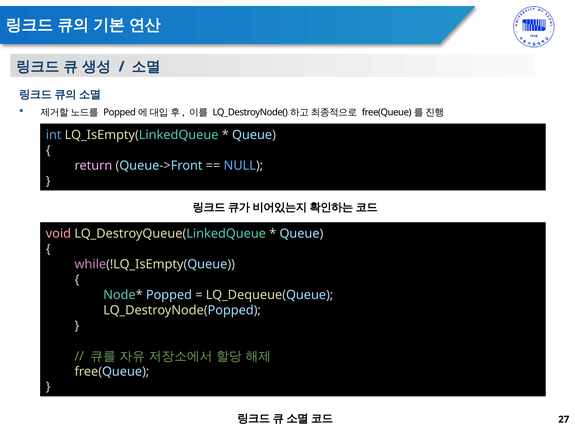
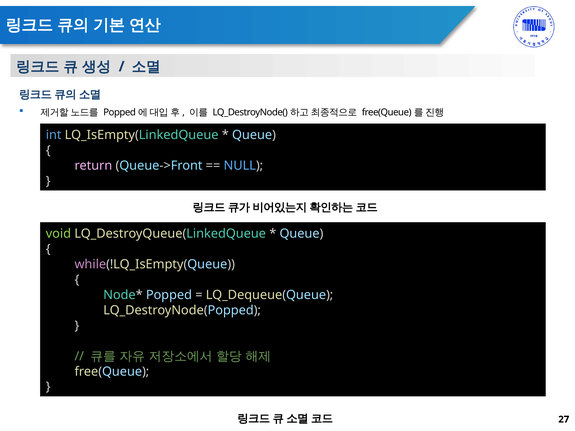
void colour: pink -> light green
